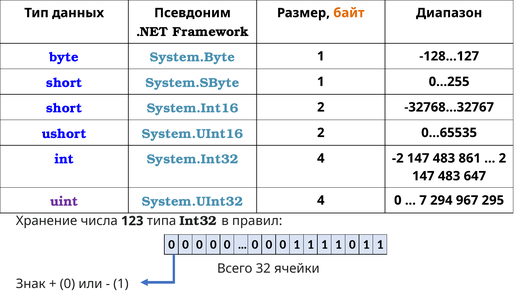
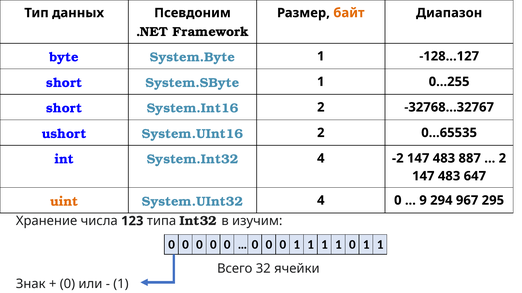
861: 861 -> 887
uint colour: purple -> orange
7: 7 -> 9
правил: правил -> изучим
